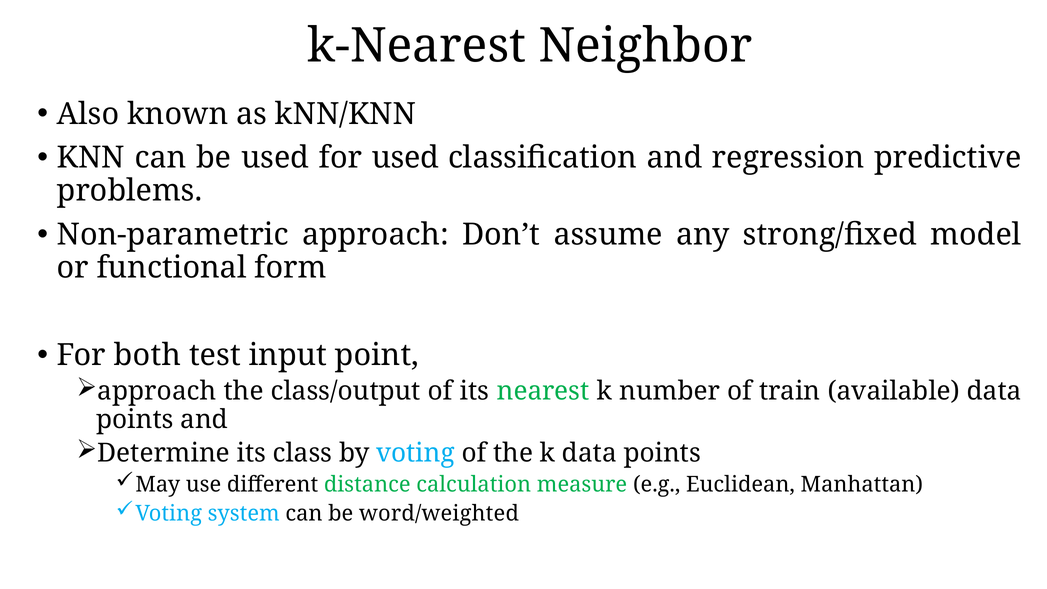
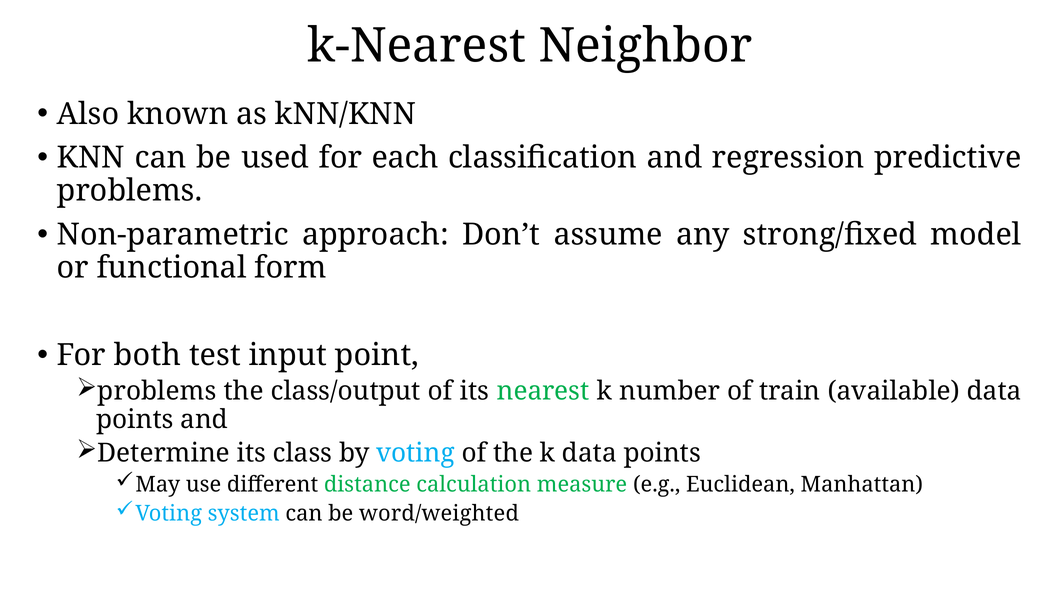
for used: used -> each
approach at (157, 391): approach -> problems
